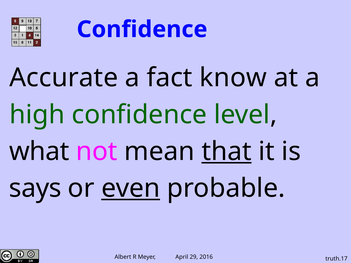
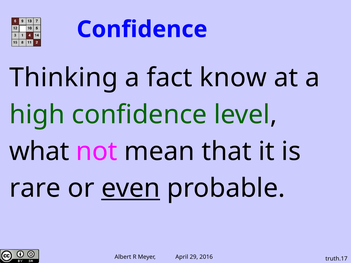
Accurate: Accurate -> Thinking
that underline: present -> none
says: says -> rare
